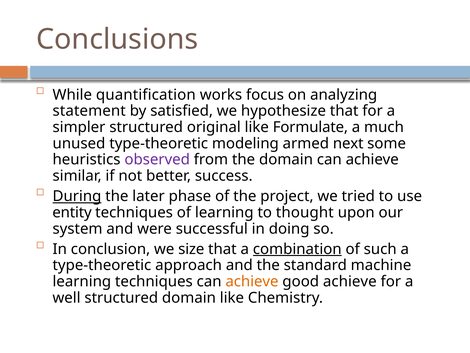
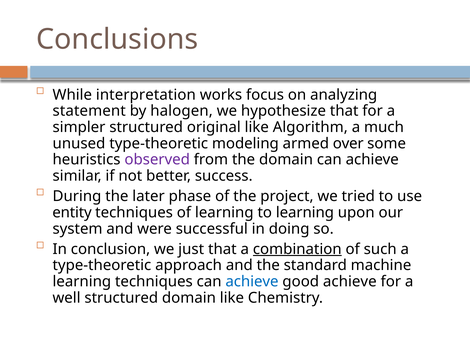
quantification: quantification -> interpretation
satisfied: satisfied -> halogen
Formulate: Formulate -> Algorithm
next: next -> over
During underline: present -> none
to thought: thought -> learning
size: size -> just
achieve at (252, 281) colour: orange -> blue
